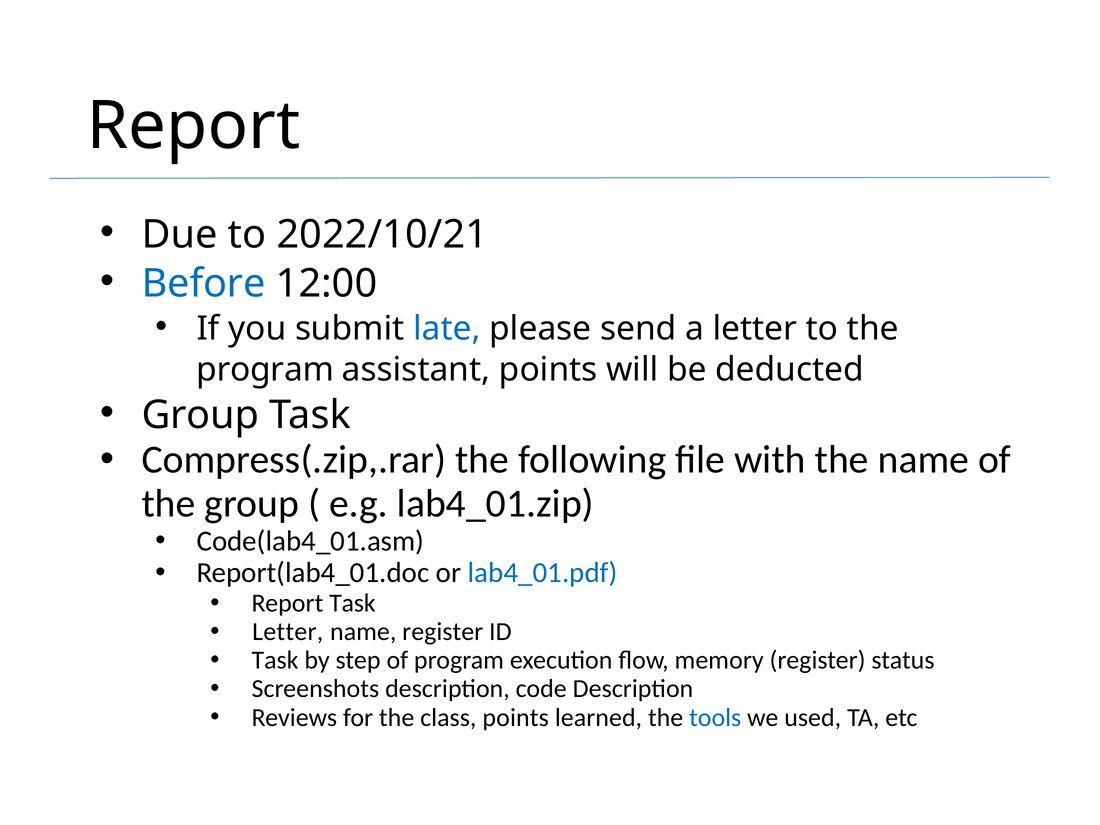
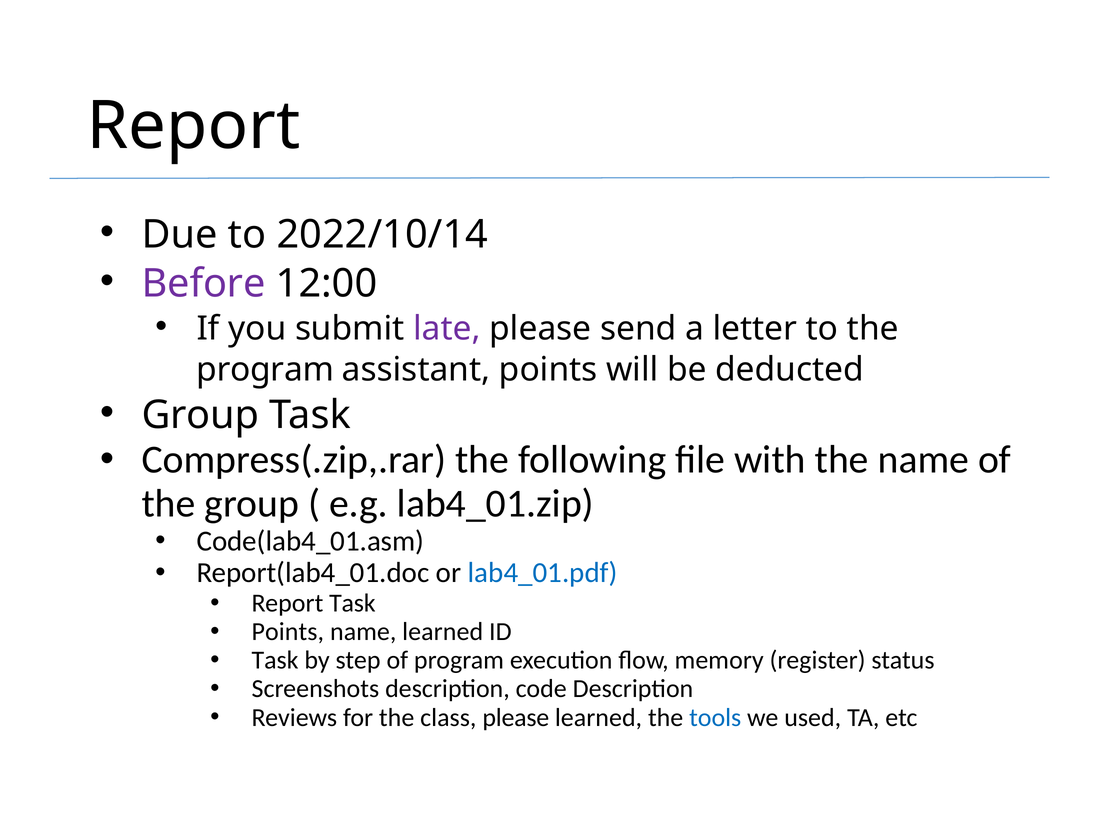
2022/10/21: 2022/10/21 -> 2022/10/14
Before colour: blue -> purple
late colour: blue -> purple
Letter at (288, 632): Letter -> Points
name register: register -> learned
class points: points -> please
